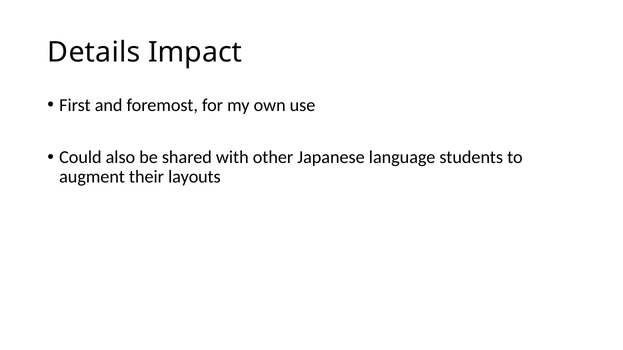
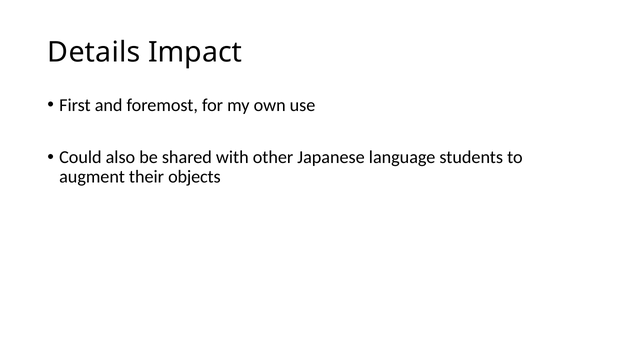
layouts: layouts -> objects
